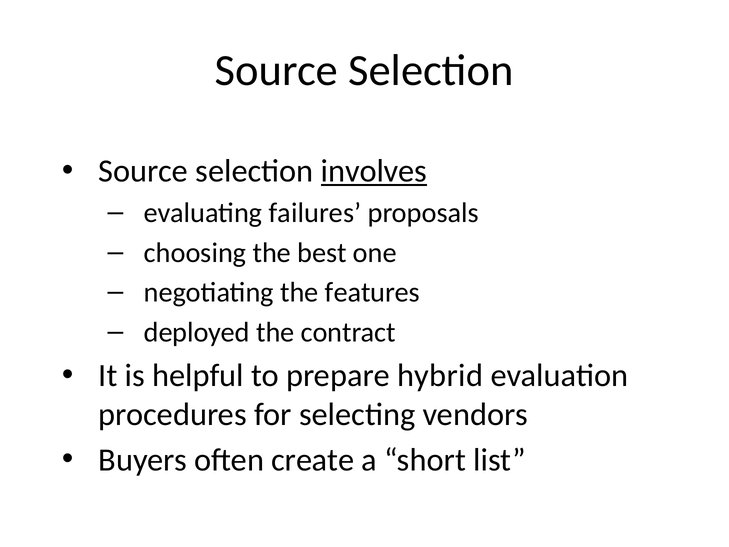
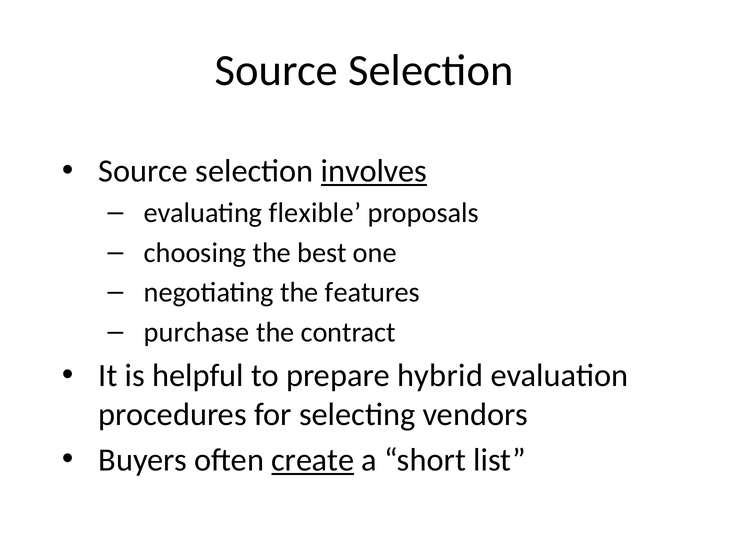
failures: failures -> flexible
deployed: deployed -> purchase
create underline: none -> present
